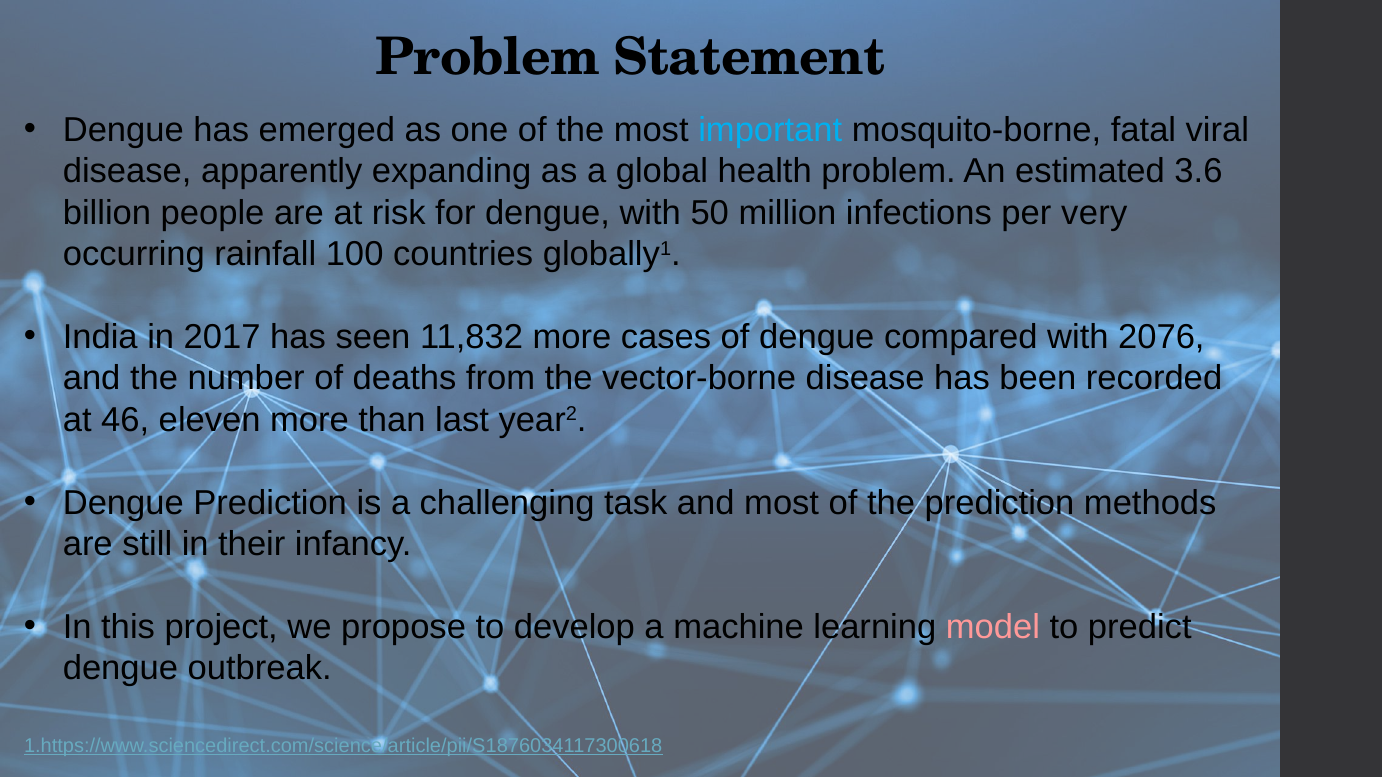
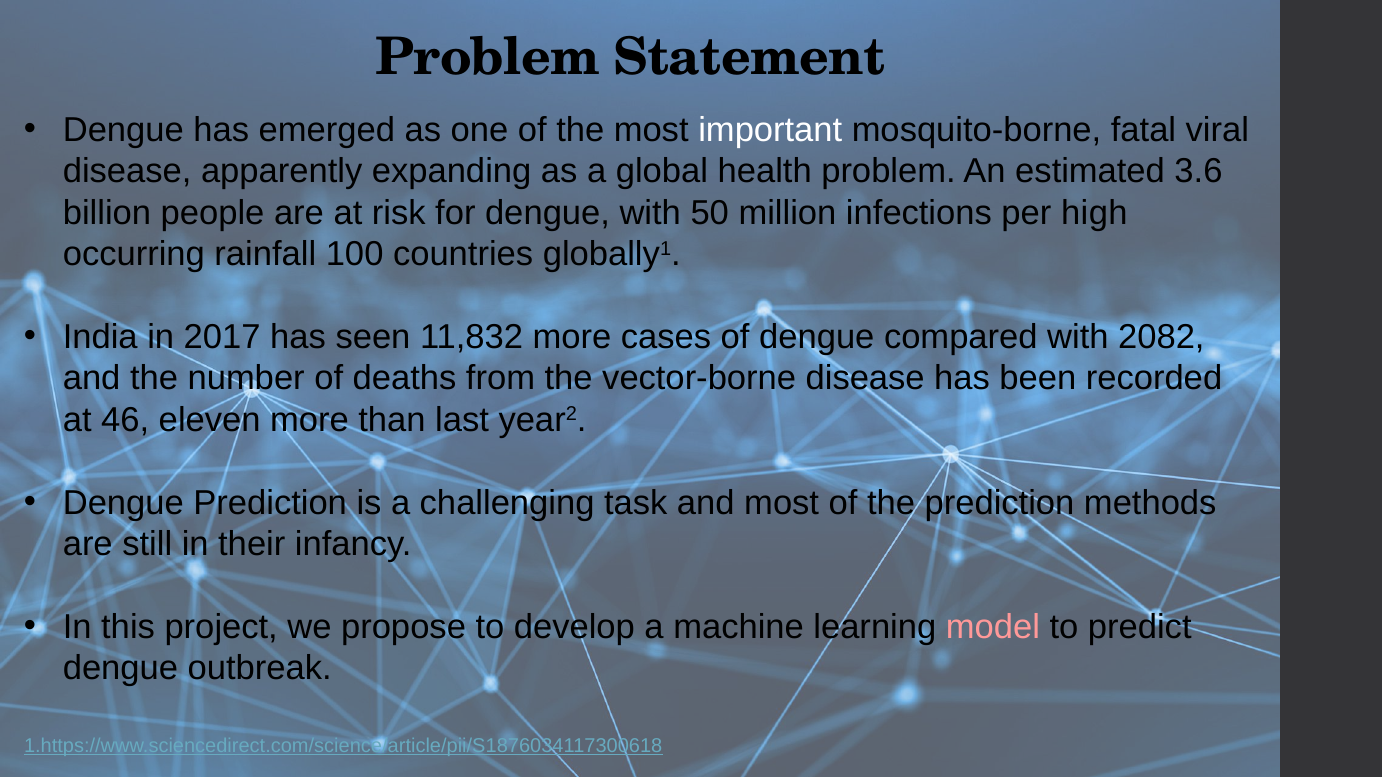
important colour: light blue -> white
very: very -> high
2076: 2076 -> 2082
